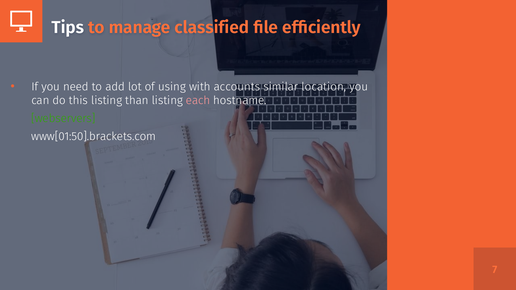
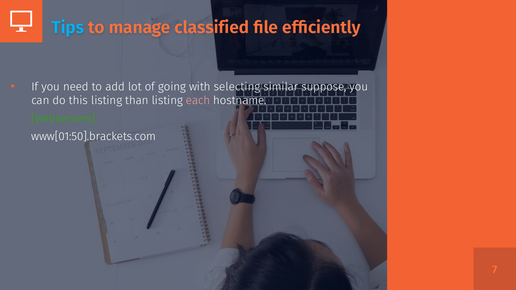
Tips colour: white -> light blue
using: using -> going
accounts: accounts -> selecting
location: location -> suppose
